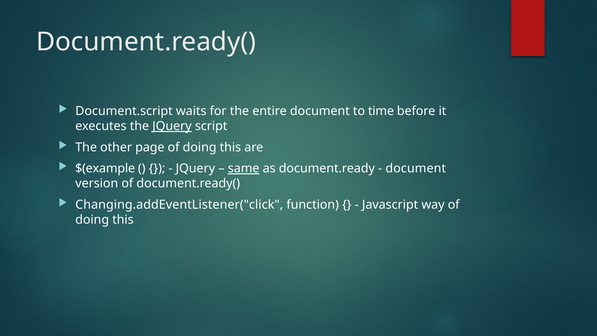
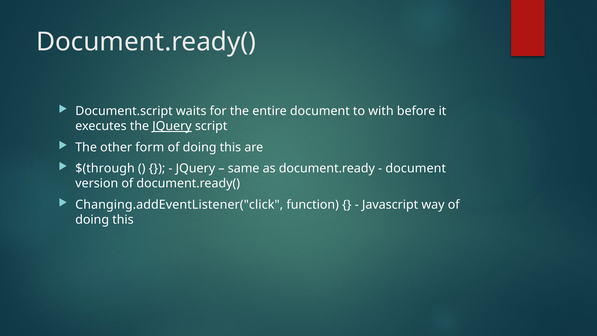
time: time -> with
page: page -> form
$(example: $(example -> $(through
same underline: present -> none
